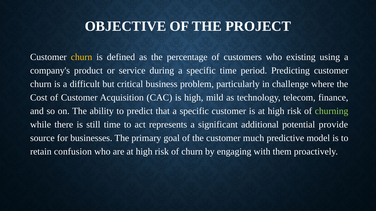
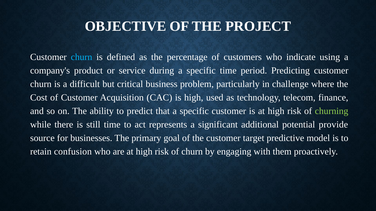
churn at (82, 57) colour: yellow -> light blue
existing: existing -> indicate
mild: mild -> used
much: much -> target
